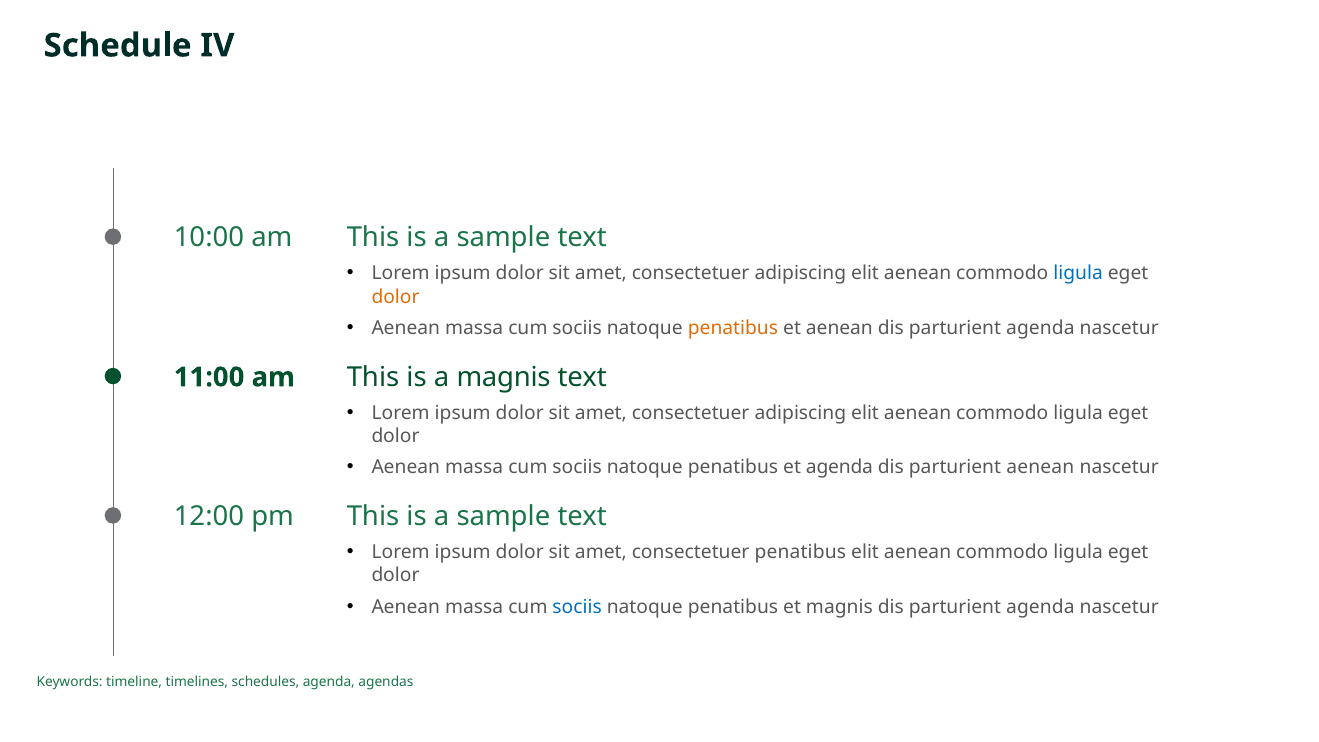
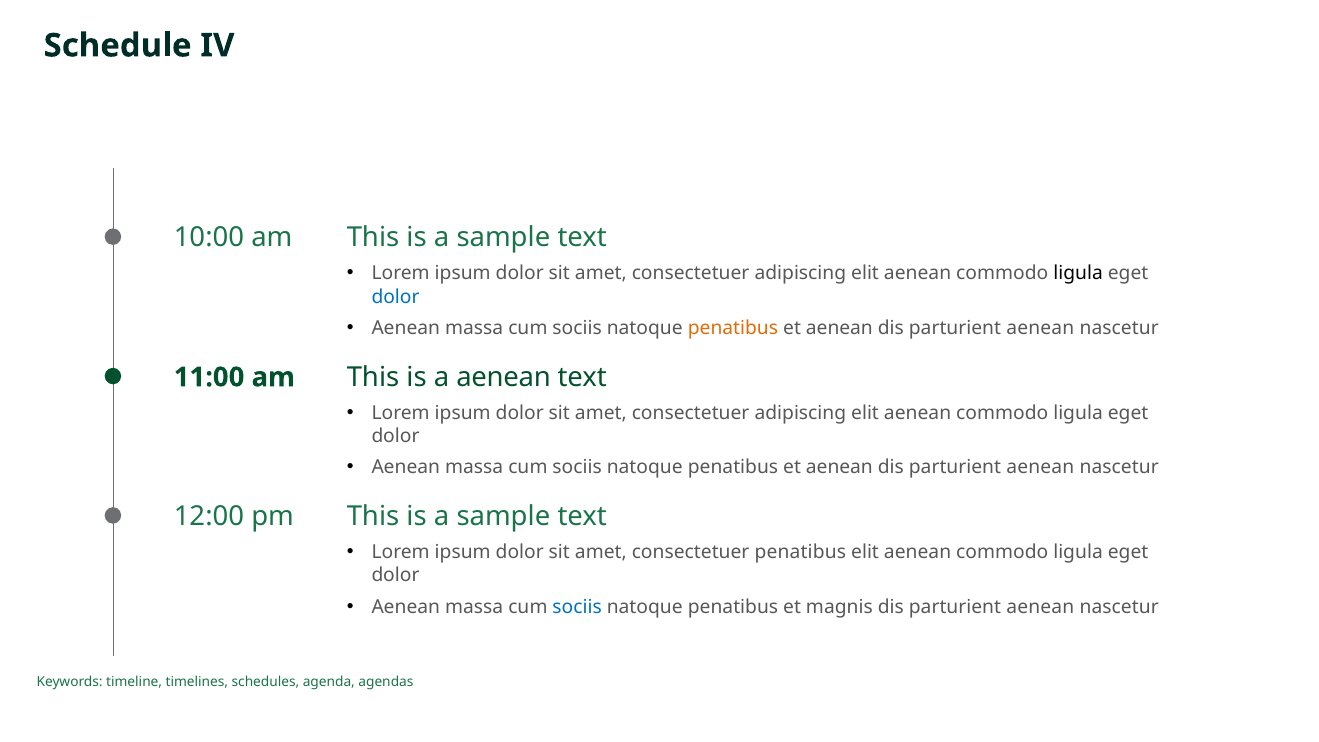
ligula at (1078, 274) colour: blue -> black
dolor at (395, 297) colour: orange -> blue
agenda at (1040, 328): agenda -> aenean
a magnis: magnis -> aenean
agenda at (839, 467): agenda -> aenean
magnis dis parturient agenda: agenda -> aenean
